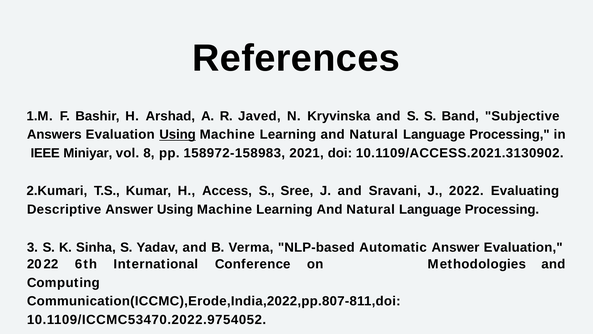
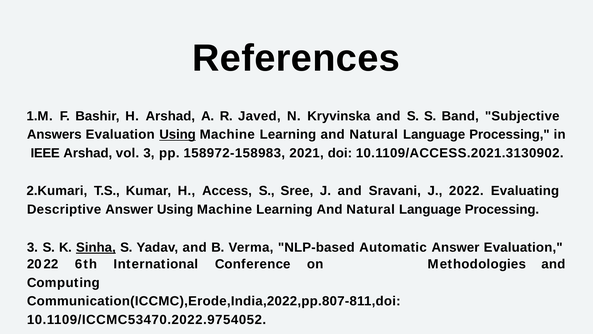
IEEE Miniyar: Miniyar -> Arshad
vol 8: 8 -> 3
Sinha underline: none -> present
